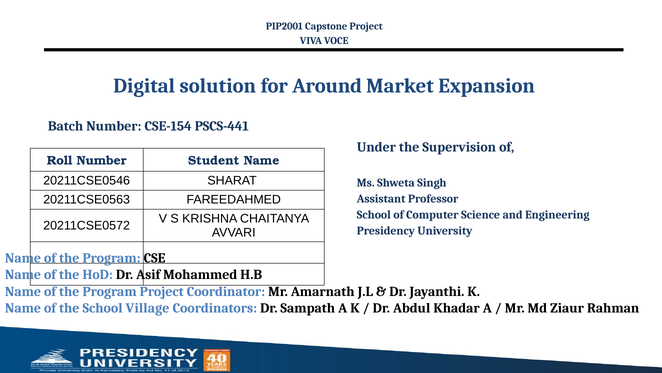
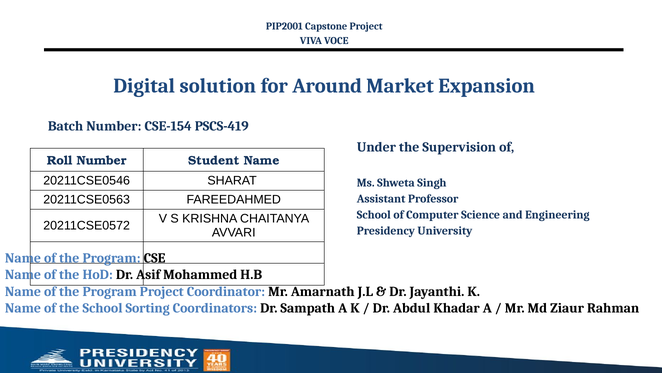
PSCS-441: PSCS-441 -> PSCS-419
Village: Village -> Sorting
